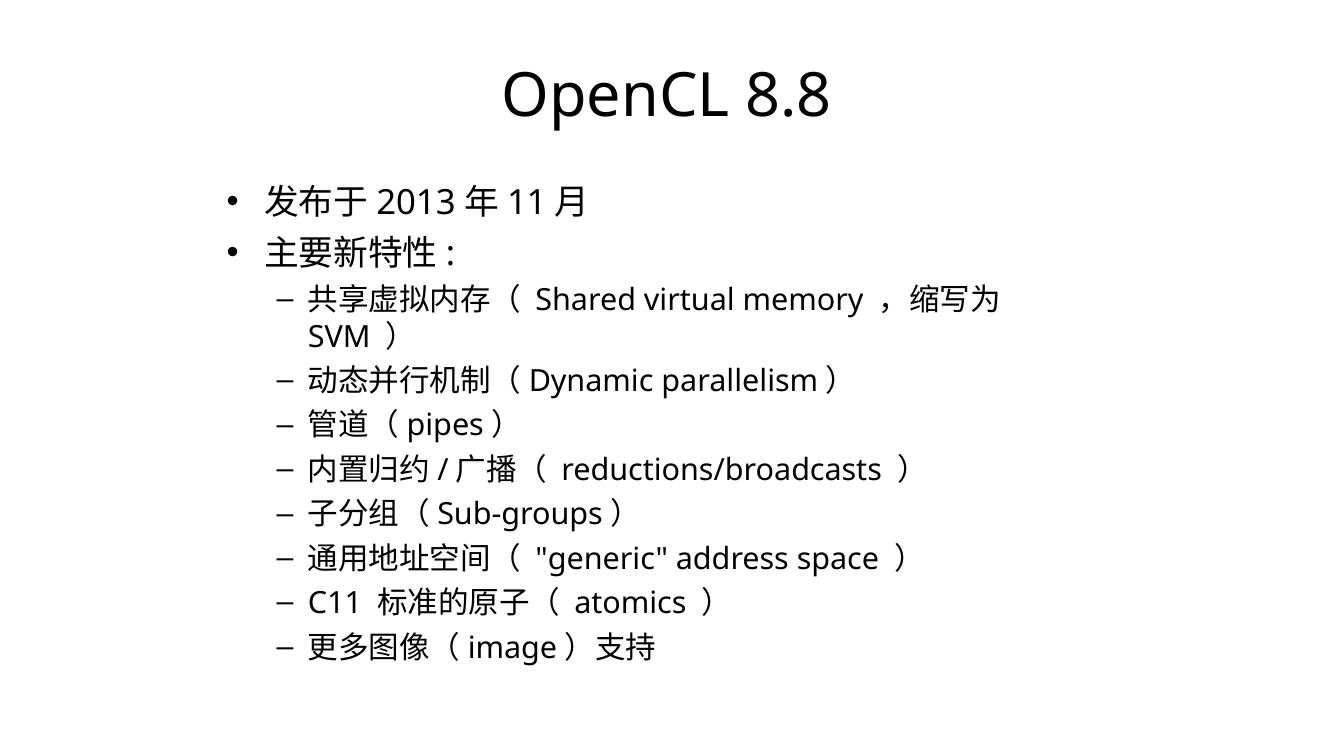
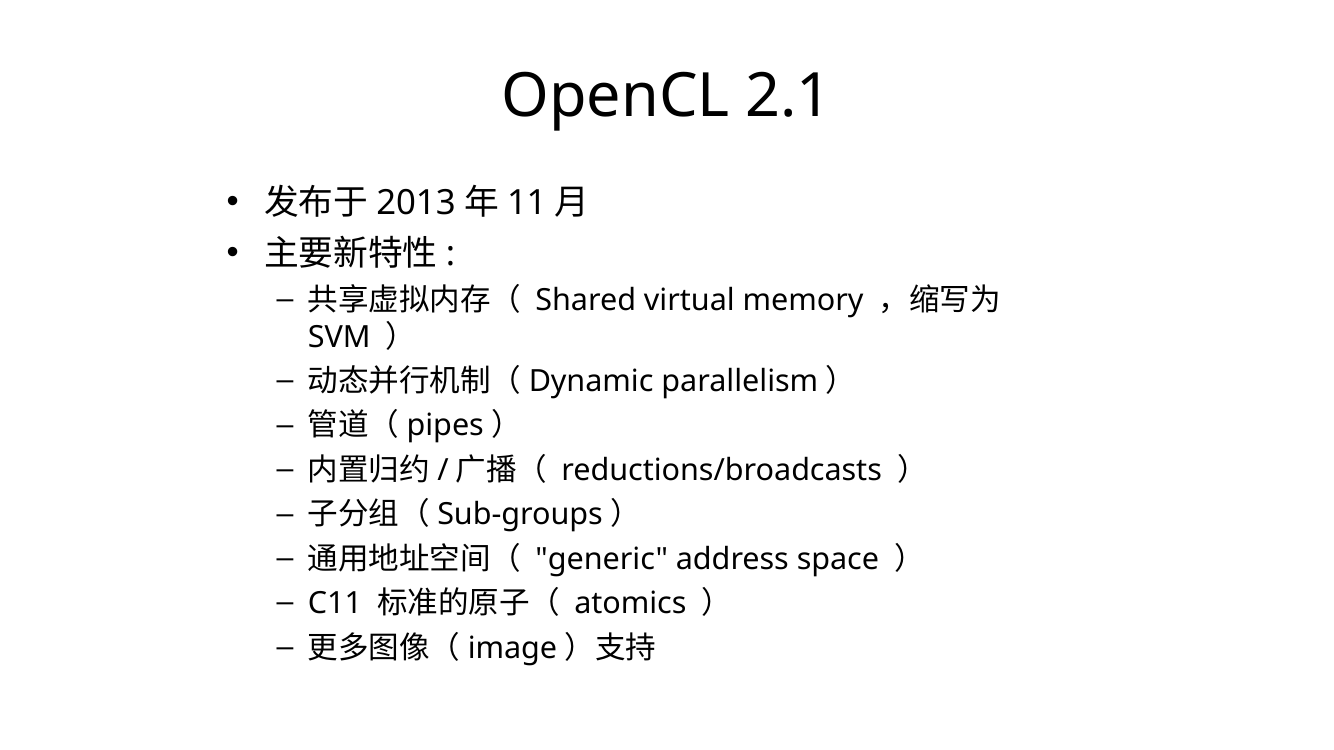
8.8: 8.8 -> 2.1
